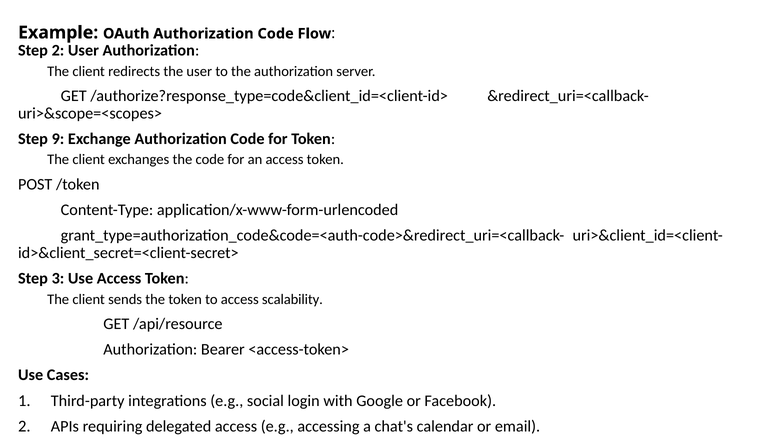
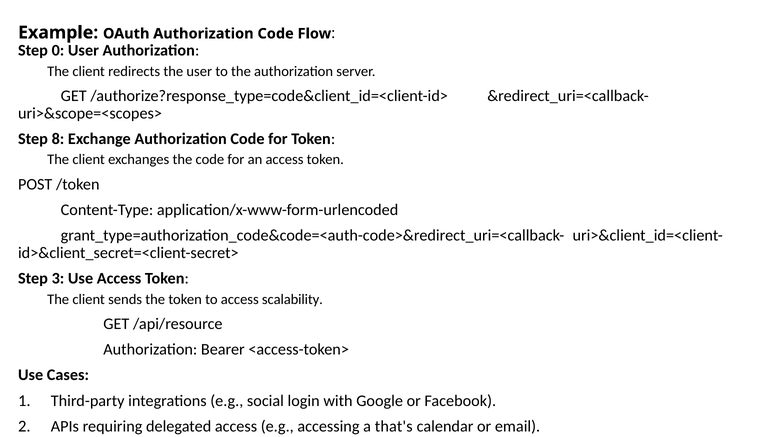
Step 2: 2 -> 0
9: 9 -> 8
chat's: chat's -> that's
